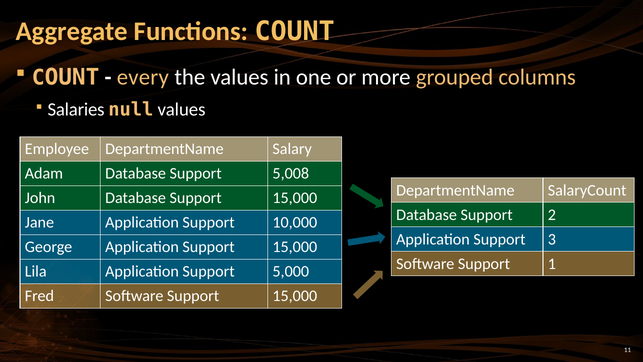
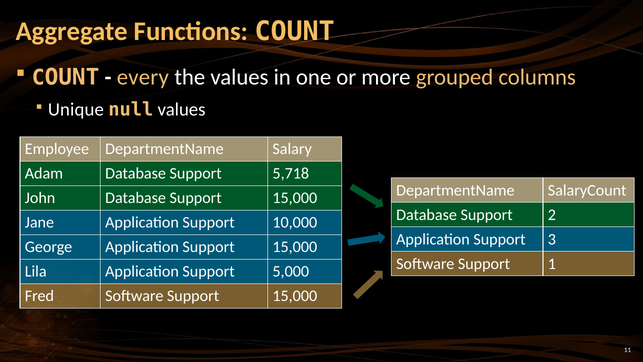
Salaries: Salaries -> Unique
5,008: 5,008 -> 5,718
